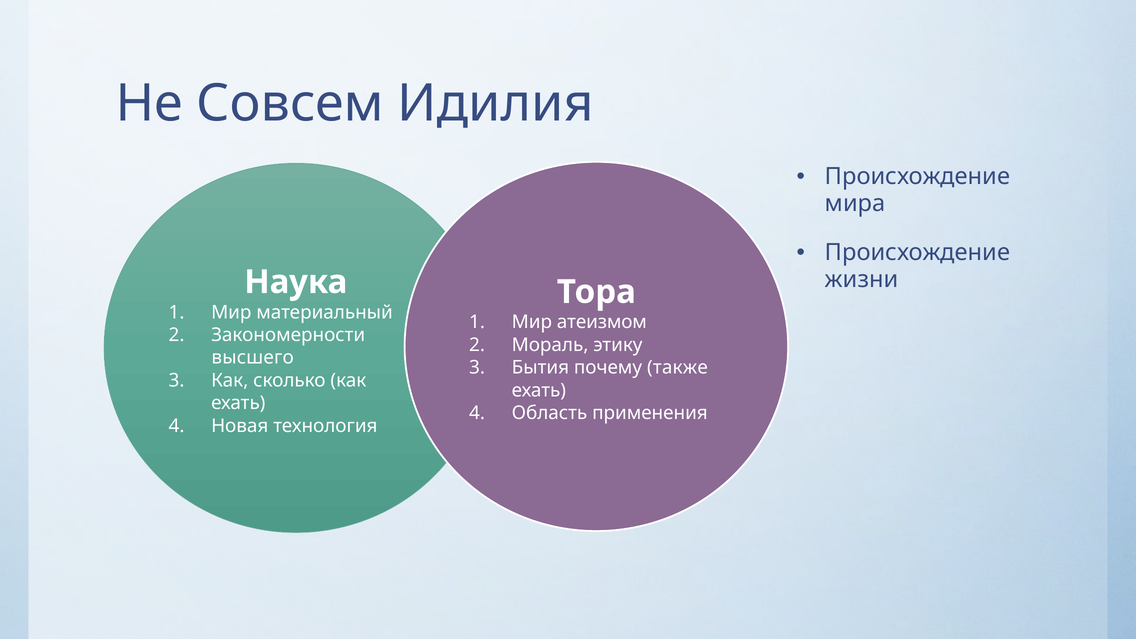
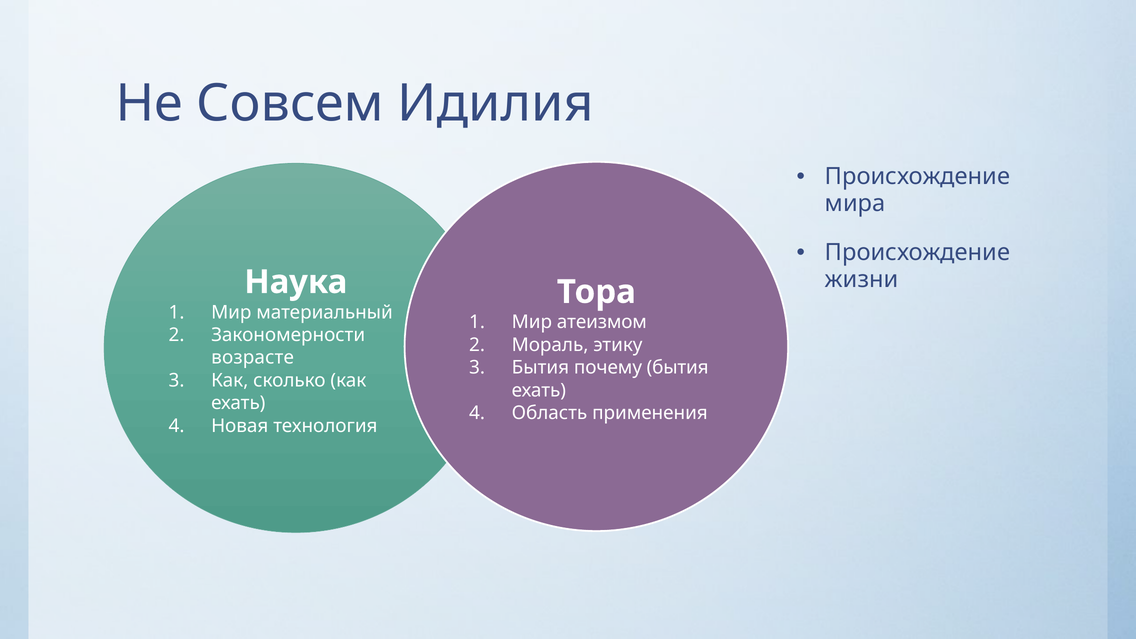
высшего: высшего -> возрасте
почему также: также -> бытия
